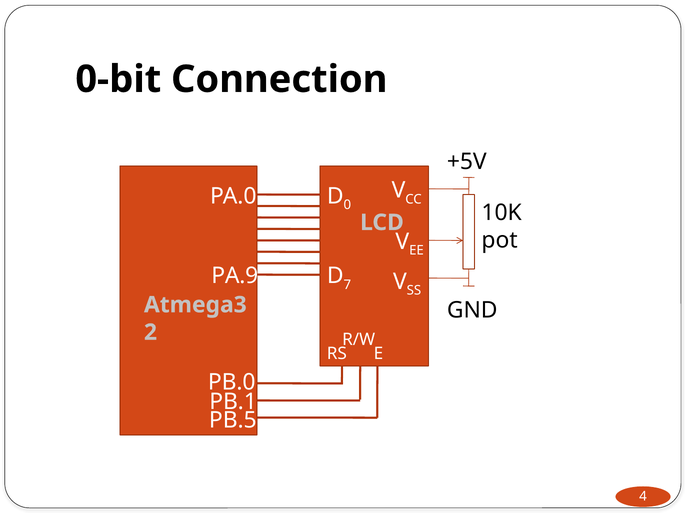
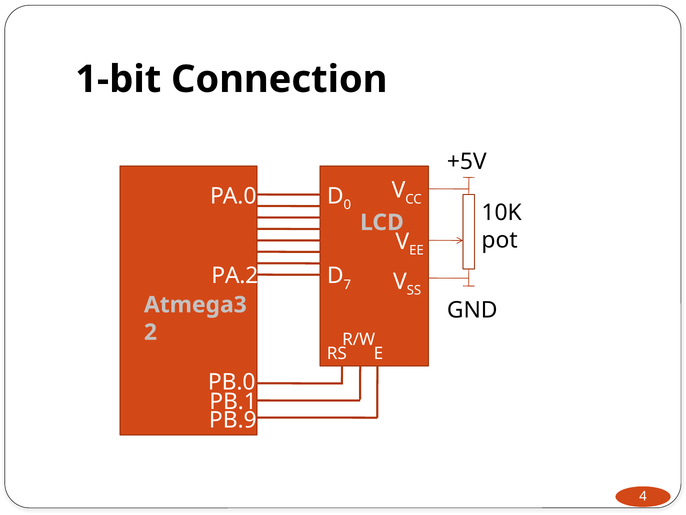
0-bit: 0-bit -> 1-bit
PA.9: PA.9 -> PA.2
PB.5: PB.5 -> PB.9
